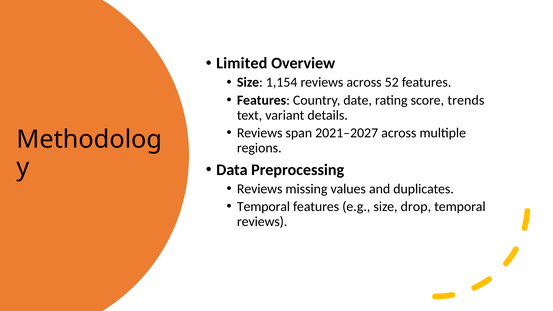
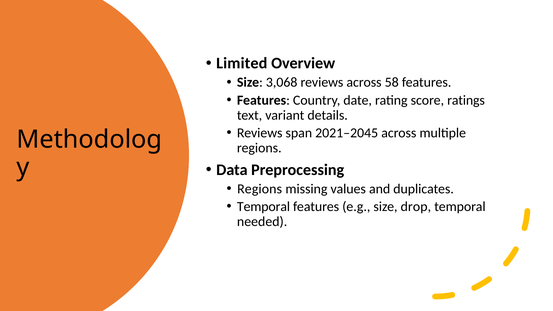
1,154: 1,154 -> 3,068
52: 52 -> 58
trends: trends -> ratings
2021–2027: 2021–2027 -> 2021–2045
Reviews at (260, 189): Reviews -> Regions
reviews at (262, 222): reviews -> needed
